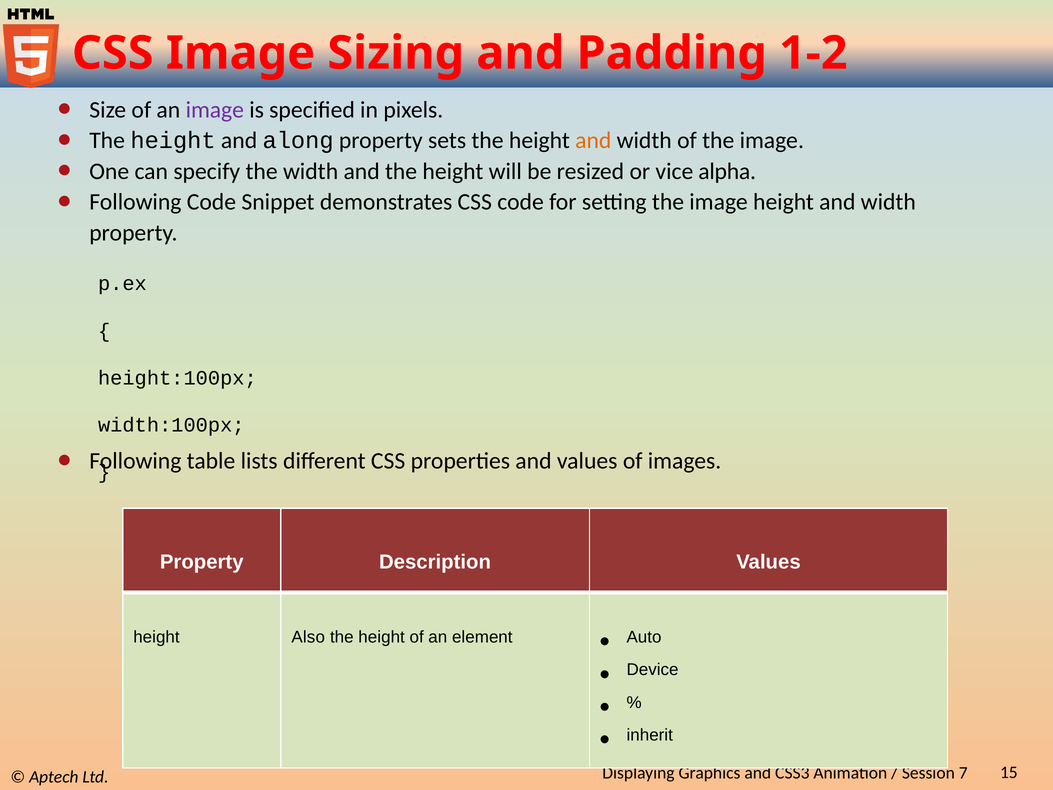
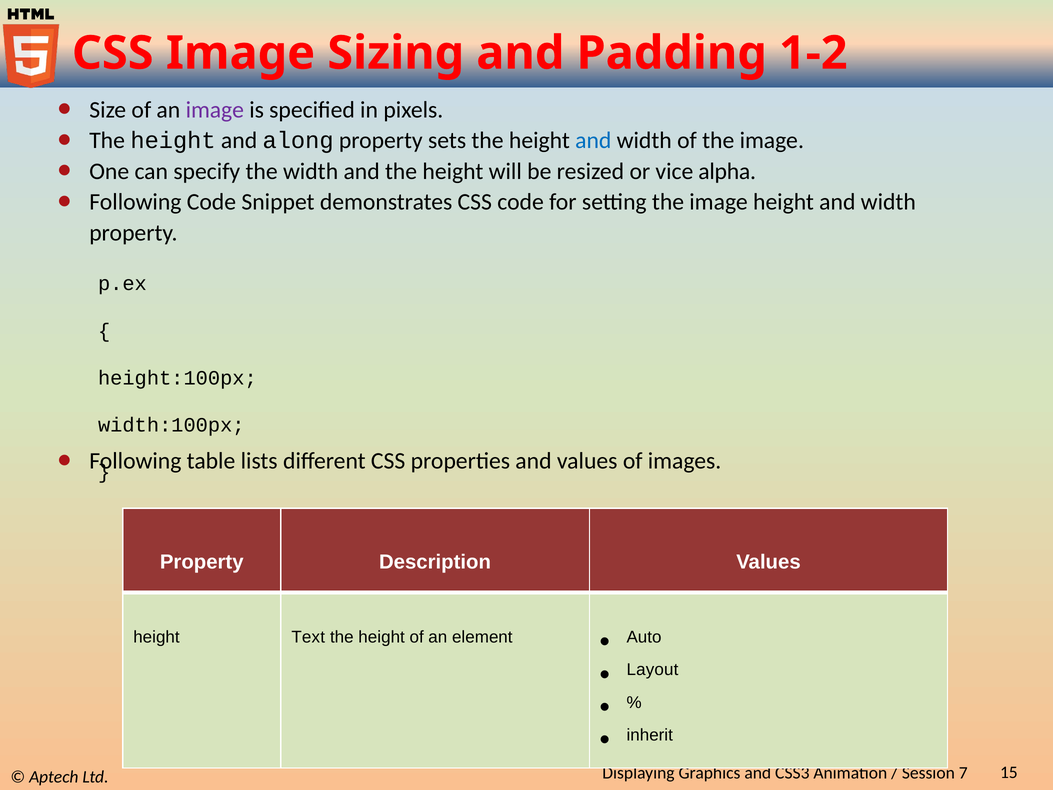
and at (593, 141) colour: orange -> blue
Also: Also -> Text
Device: Device -> Layout
